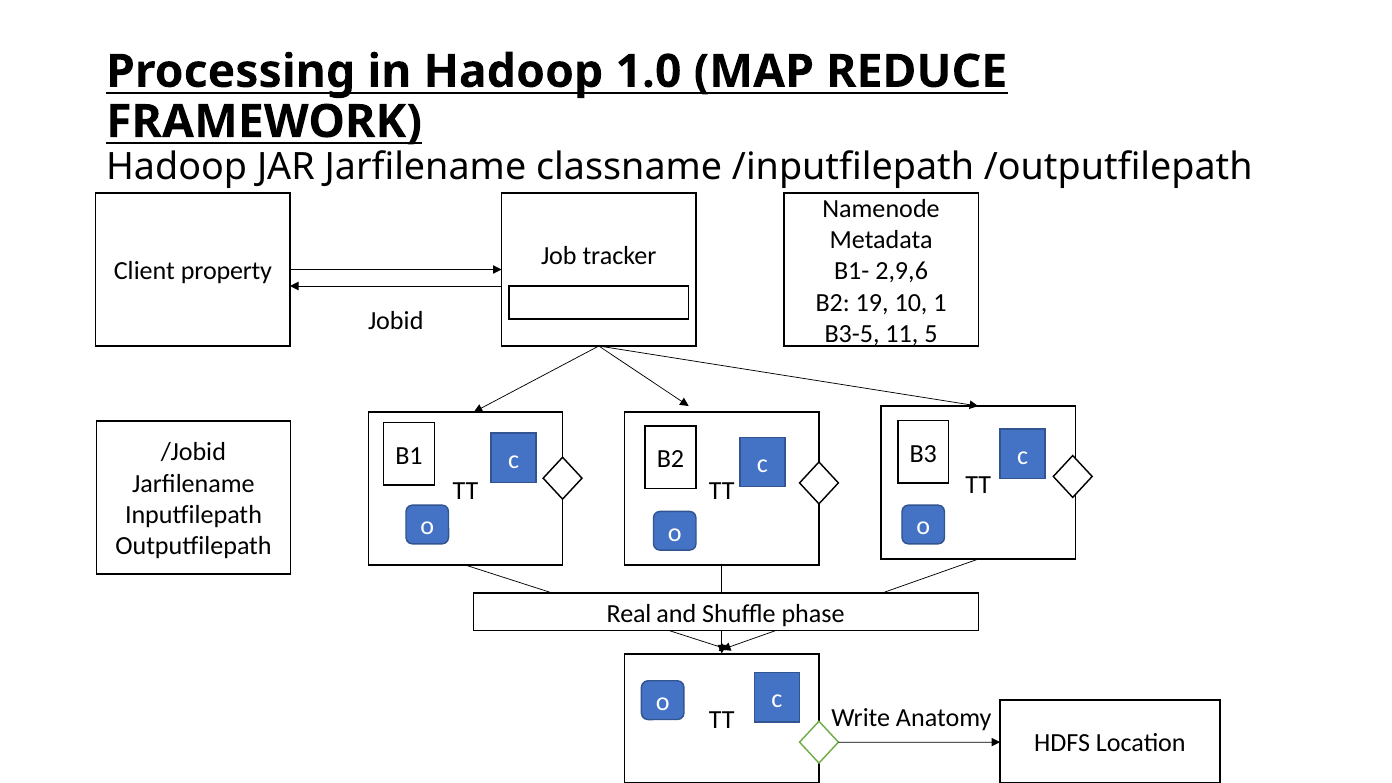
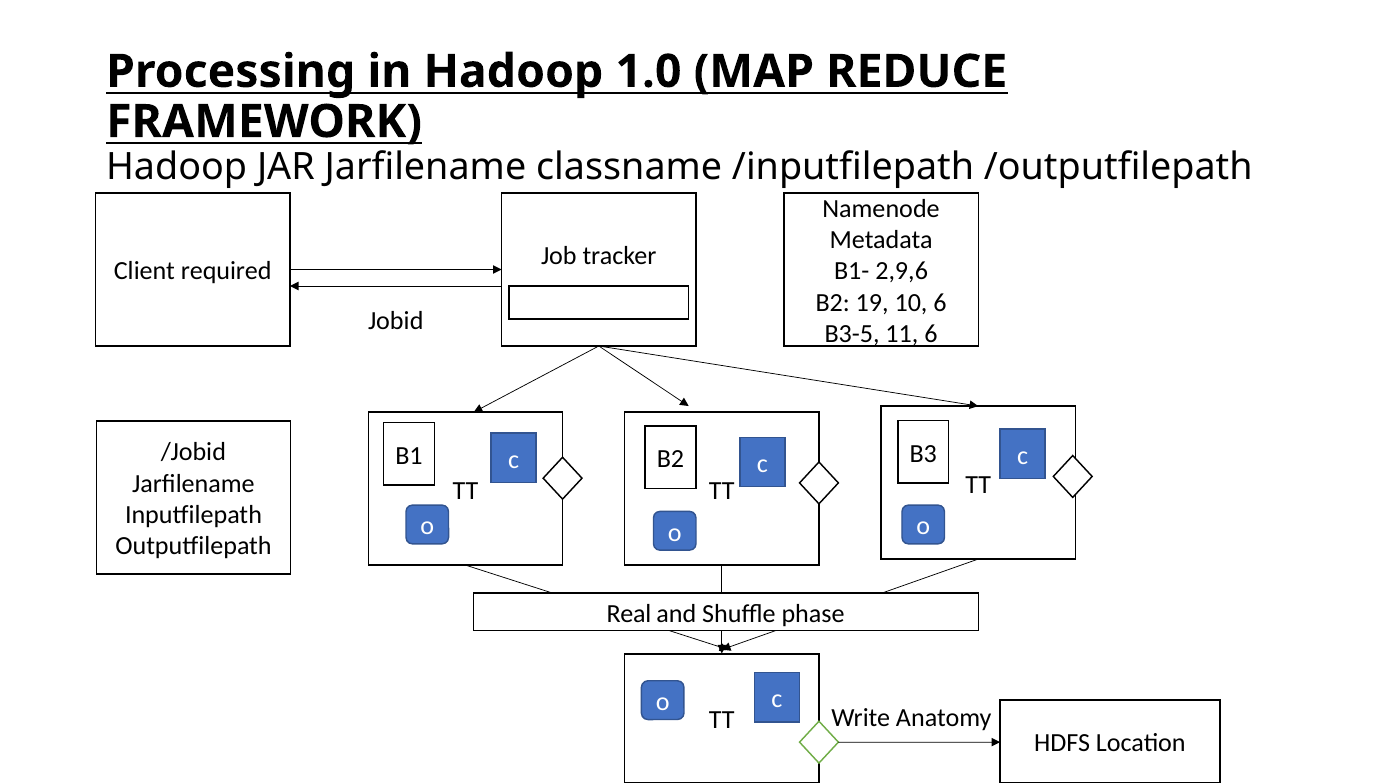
property: property -> required
10 1: 1 -> 6
11 5: 5 -> 6
